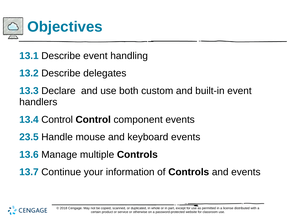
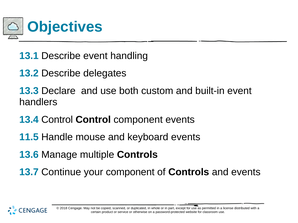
23.5: 23.5 -> 11.5
your information: information -> component
